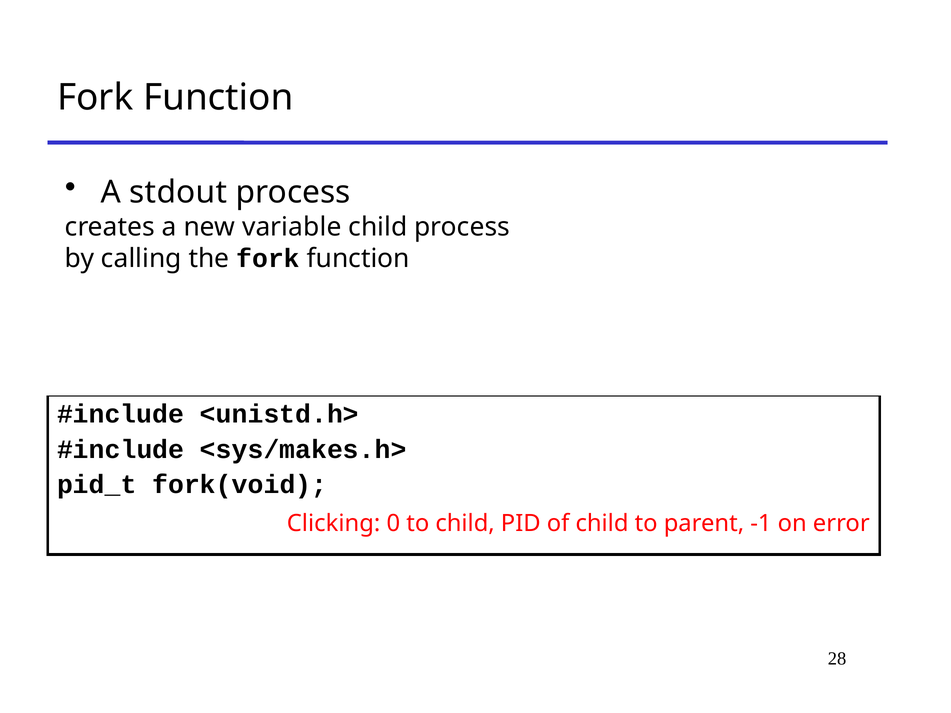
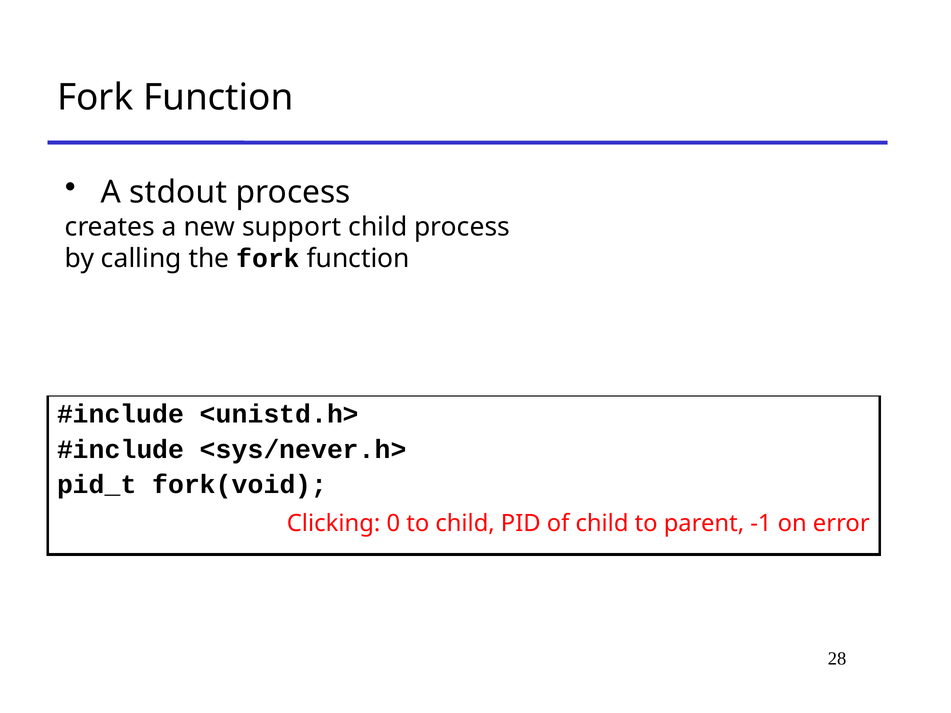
variable: variable -> support
<sys/makes.h>: <sys/makes.h> -> <sys/never.h>
